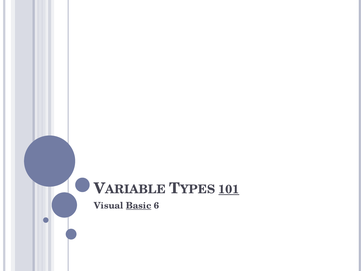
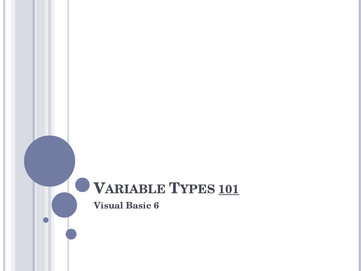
Basic underline: present -> none
